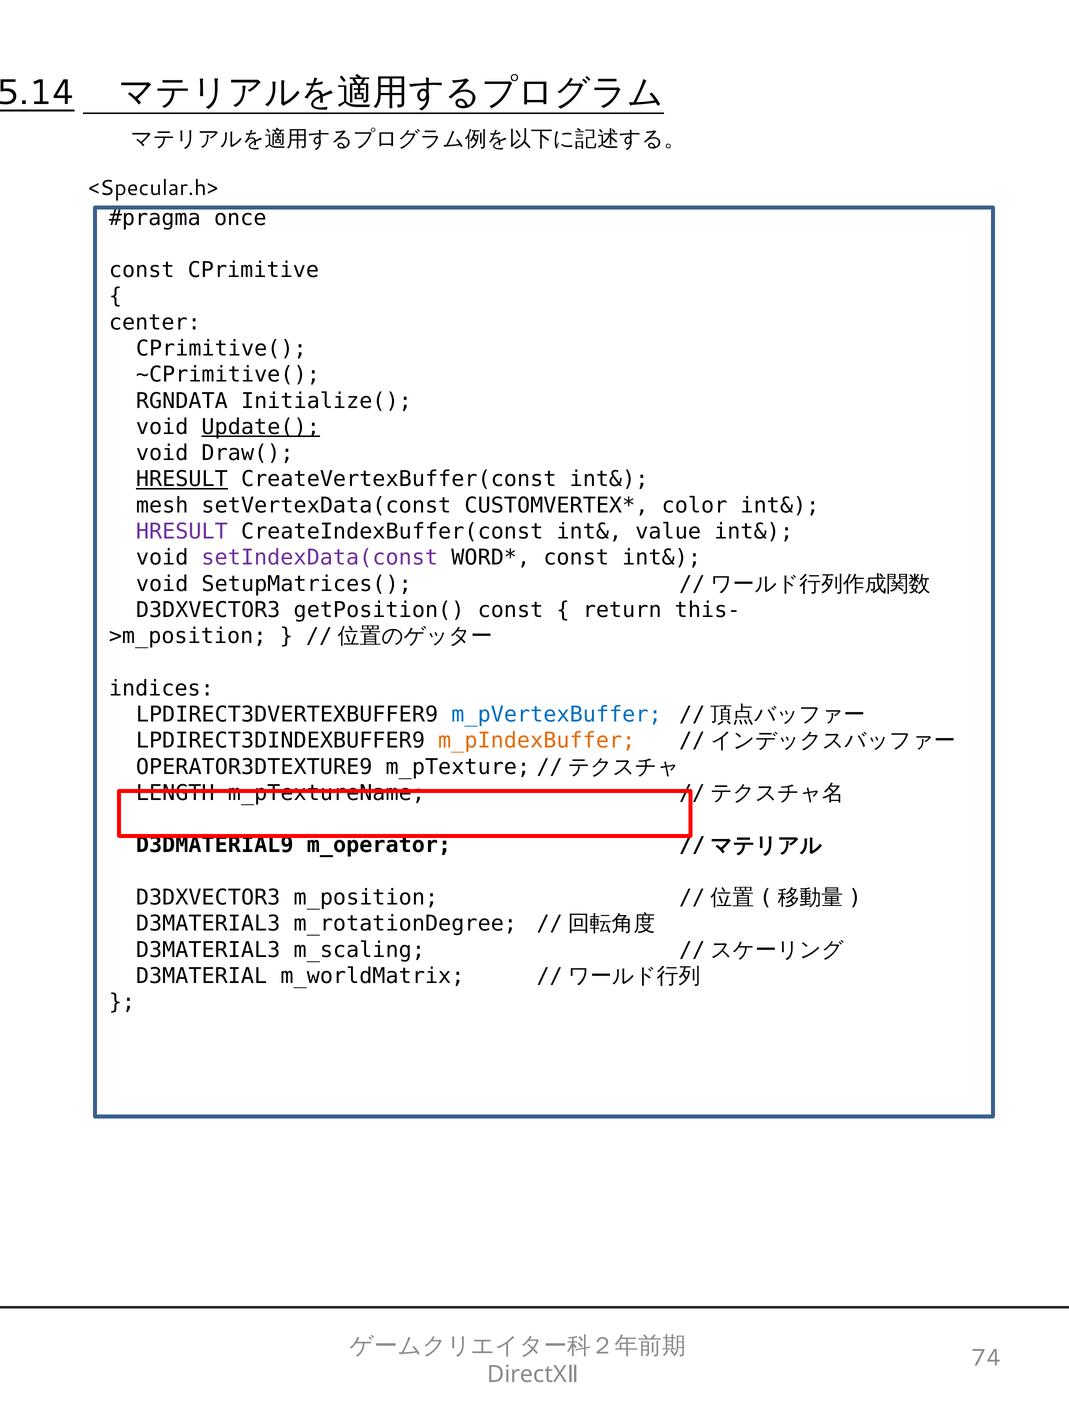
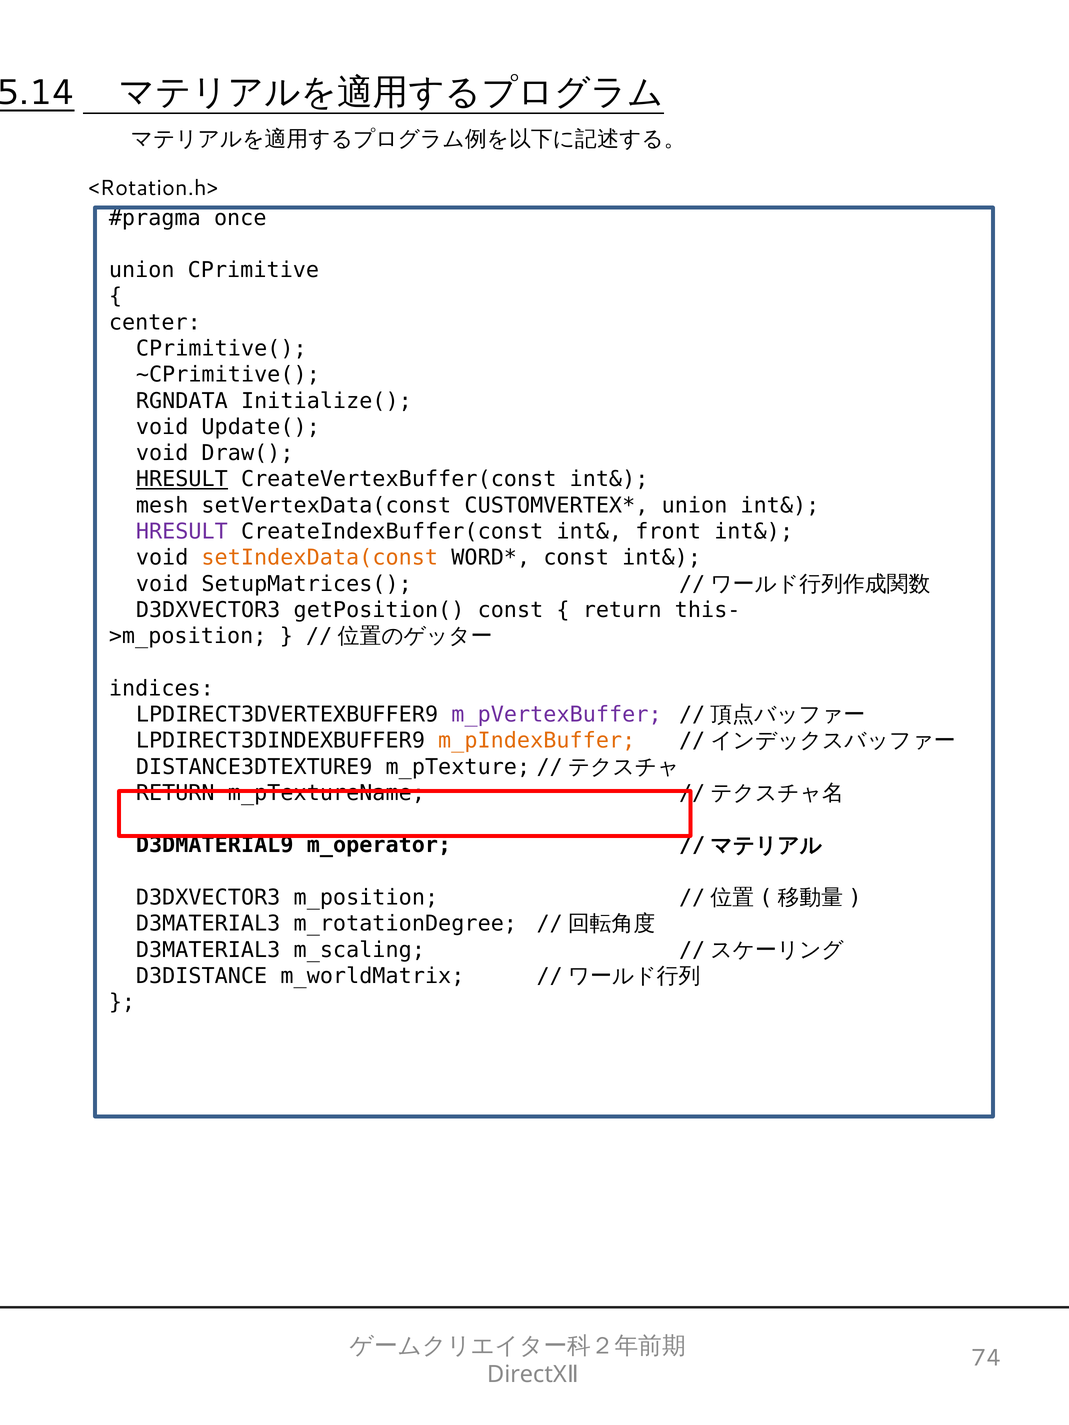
<Specular.h>: <Specular.h> -> <Rotation.h>
const at (142, 270): const -> union
Update( underline: present -> none
color at (695, 506): color -> union
value: value -> front
setIndexData(const colour: purple -> orange
m_pVertexBuffer colour: blue -> purple
OPERATOR3DTEXTURE9: OPERATOR3DTEXTURE9 -> DISTANCE3DTEXTURE9
LENGTH at (175, 793): LENGTH -> RETURN
D3MATERIAL: D3MATERIAL -> D3DISTANCE
